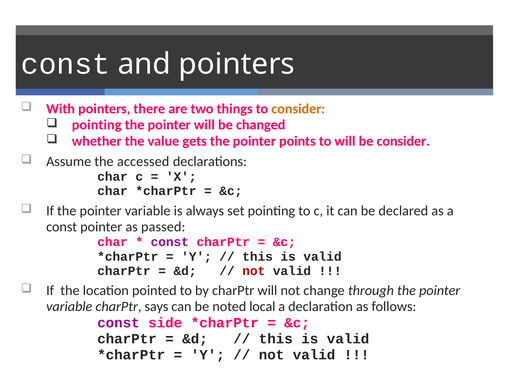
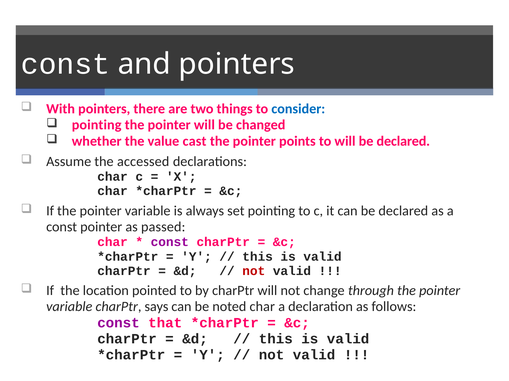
consider at (298, 109) colour: orange -> blue
gets: gets -> cast
will be consider: consider -> declared
noted local: local -> char
side: side -> that
